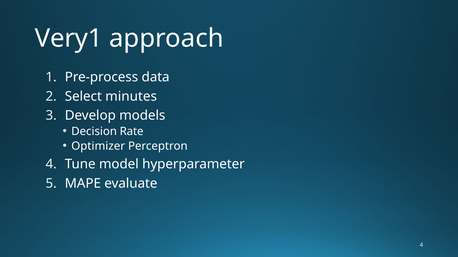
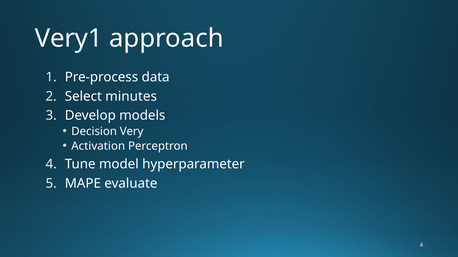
Rate: Rate -> Very
Optimizer: Optimizer -> Activation
